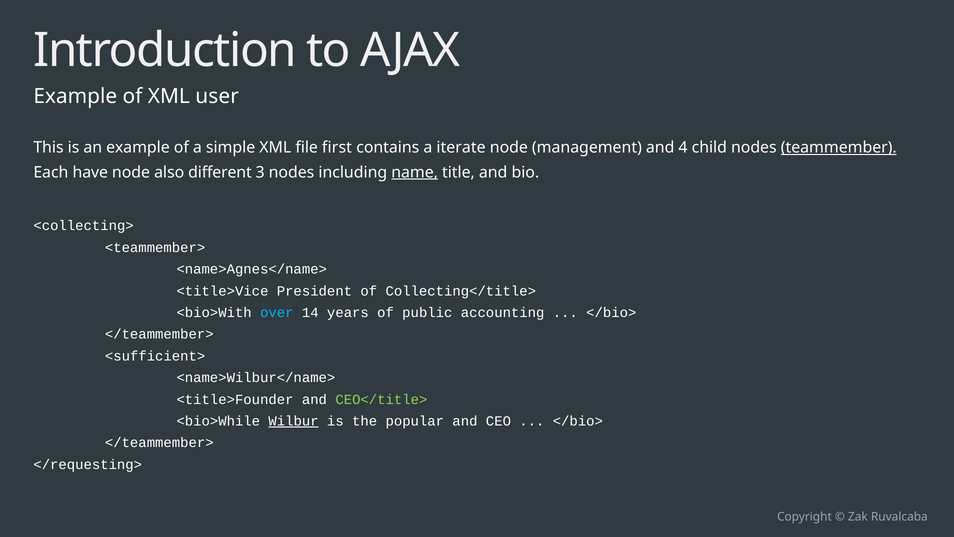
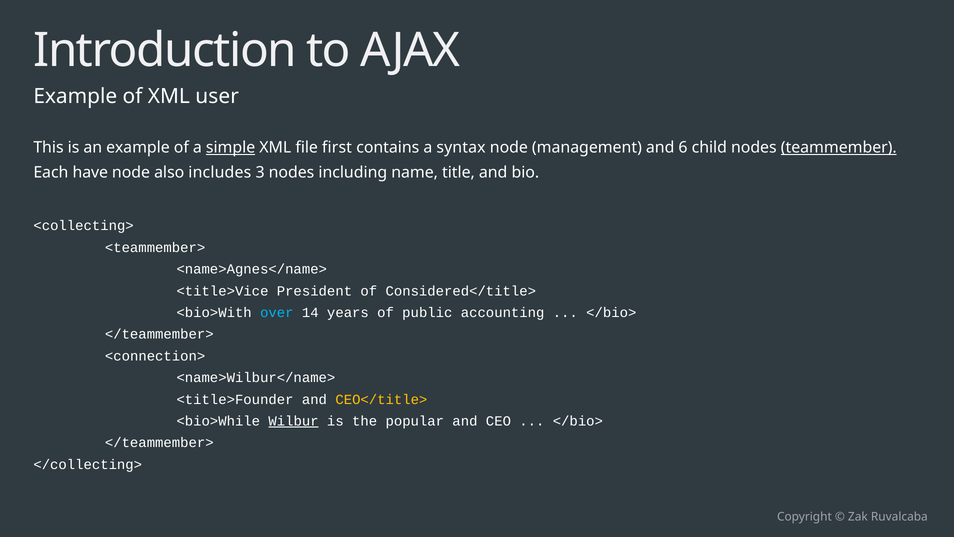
simple underline: none -> present
iterate: iterate -> syntax
4: 4 -> 6
different: different -> includes
name underline: present -> none
Collecting</title>: Collecting</title> -> Considered</title>
<sufficient>: <sufficient> -> <connection>
CEO</title> colour: light green -> yellow
</requesting>: </requesting> -> </collecting>
